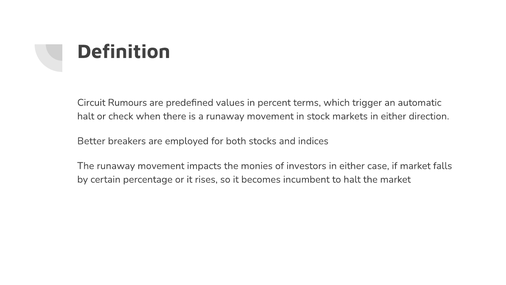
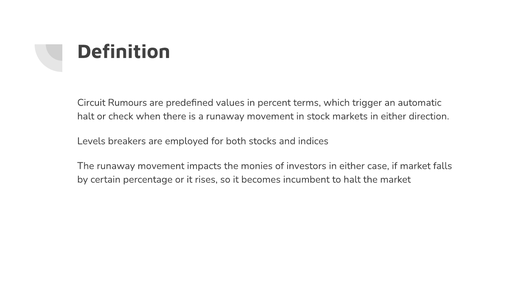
Better: Better -> Levels
